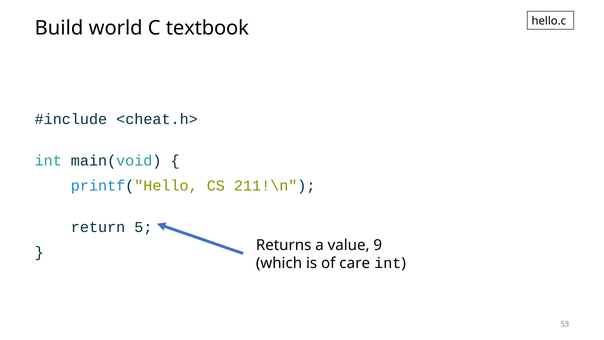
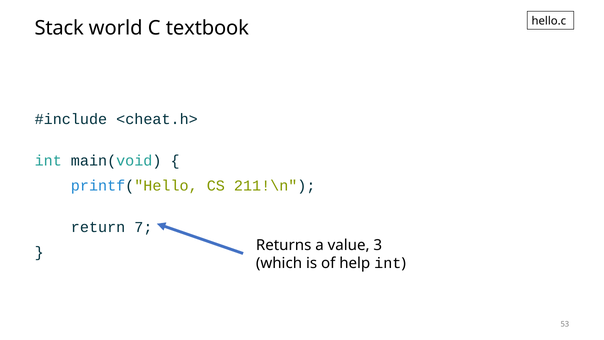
Build: Build -> Stack
5: 5 -> 7
9: 9 -> 3
care: care -> help
